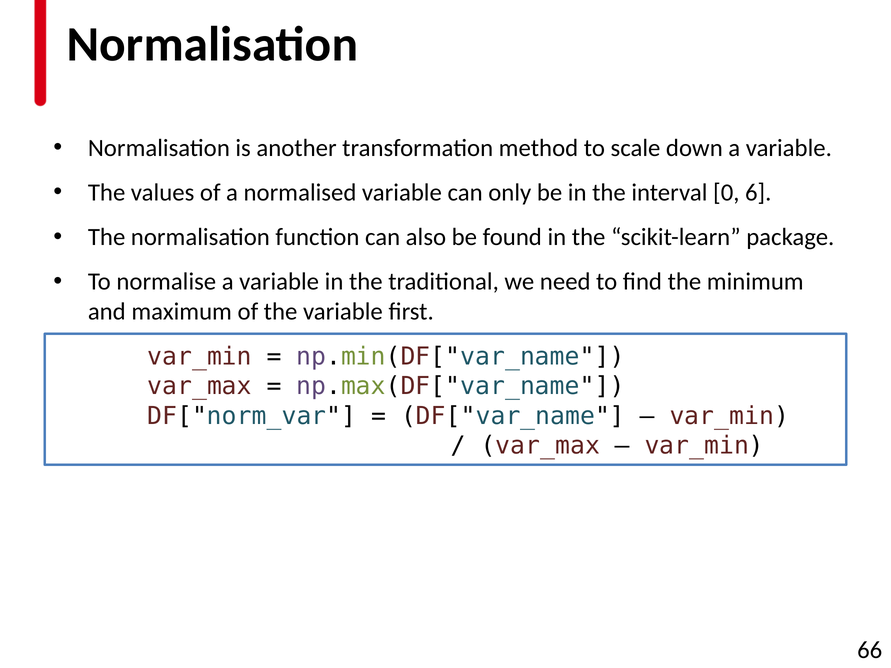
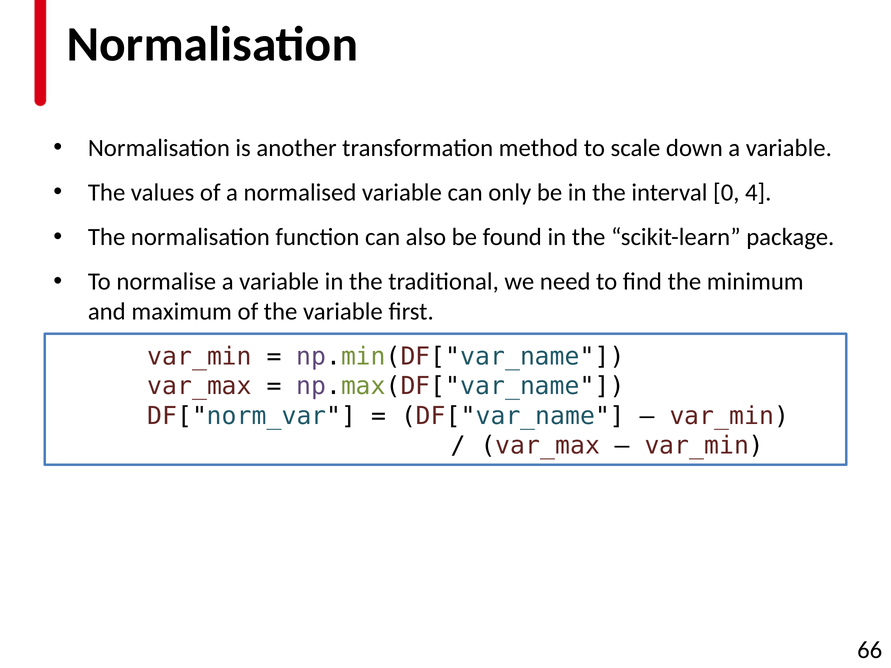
6: 6 -> 4
